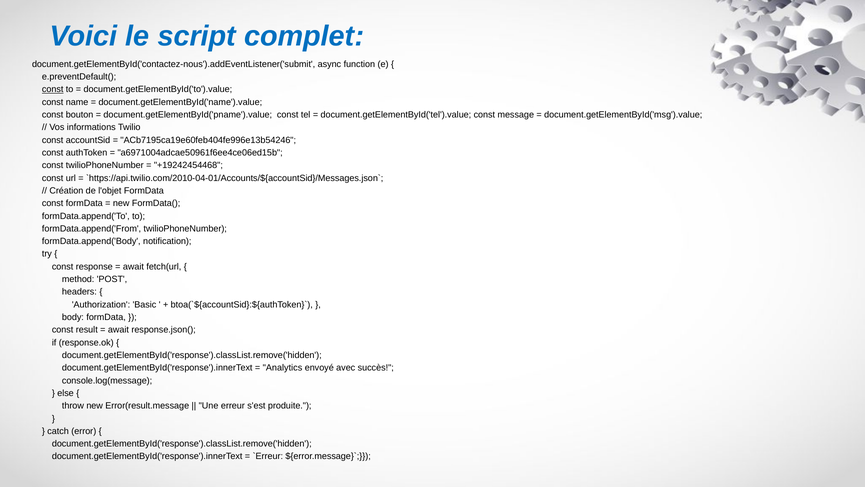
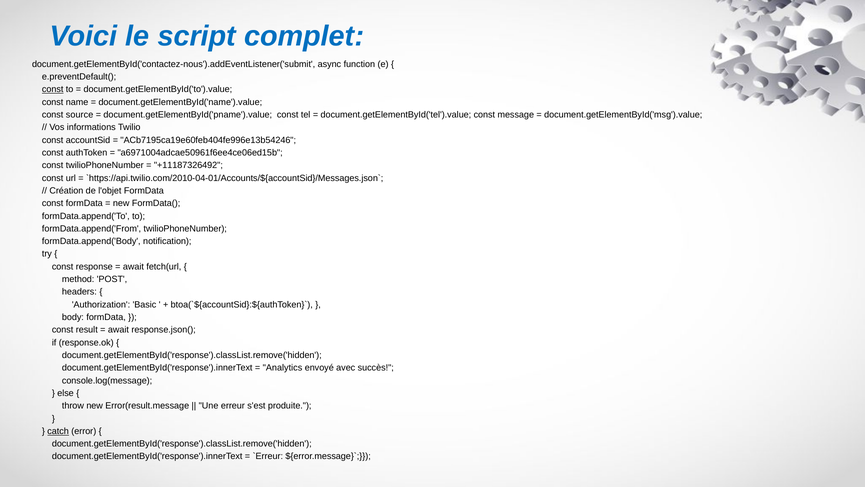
bouton: bouton -> source
+19242454468: +19242454468 -> +11187326492
catch underline: none -> present
